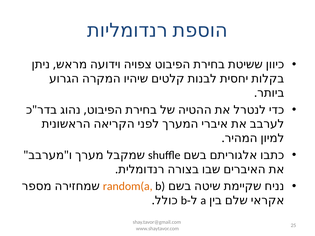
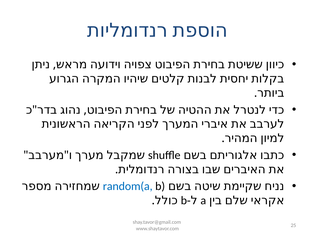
random(a colour: orange -> blue
